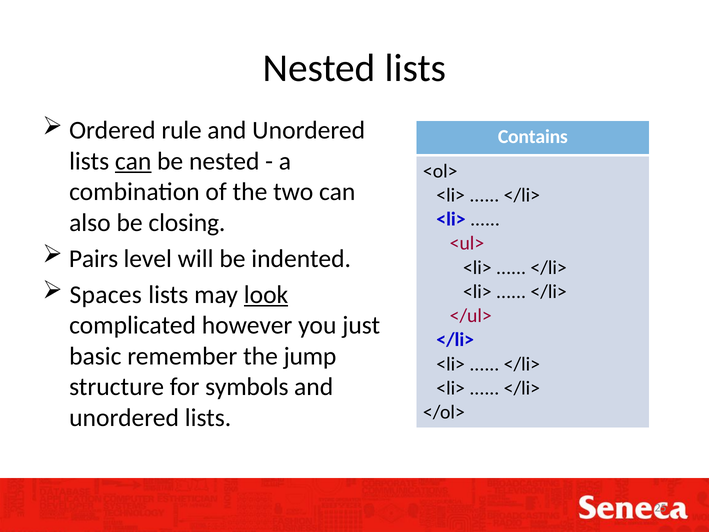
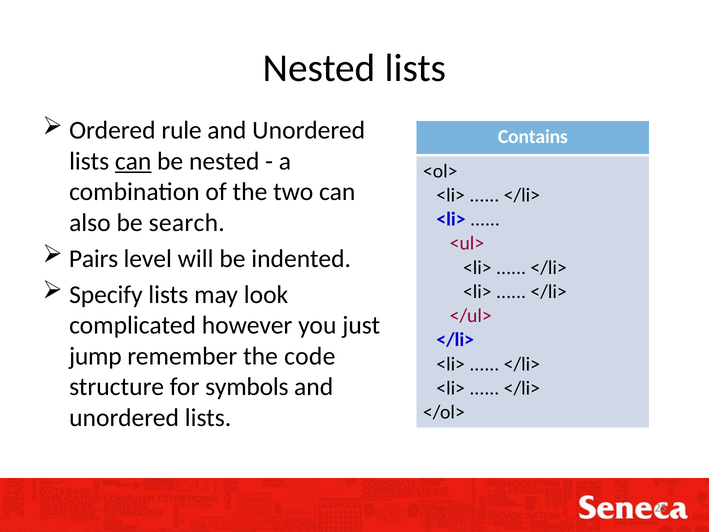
closing: closing -> search
Spaces: Spaces -> Specify
look underline: present -> none
basic: basic -> jump
jump: jump -> code
